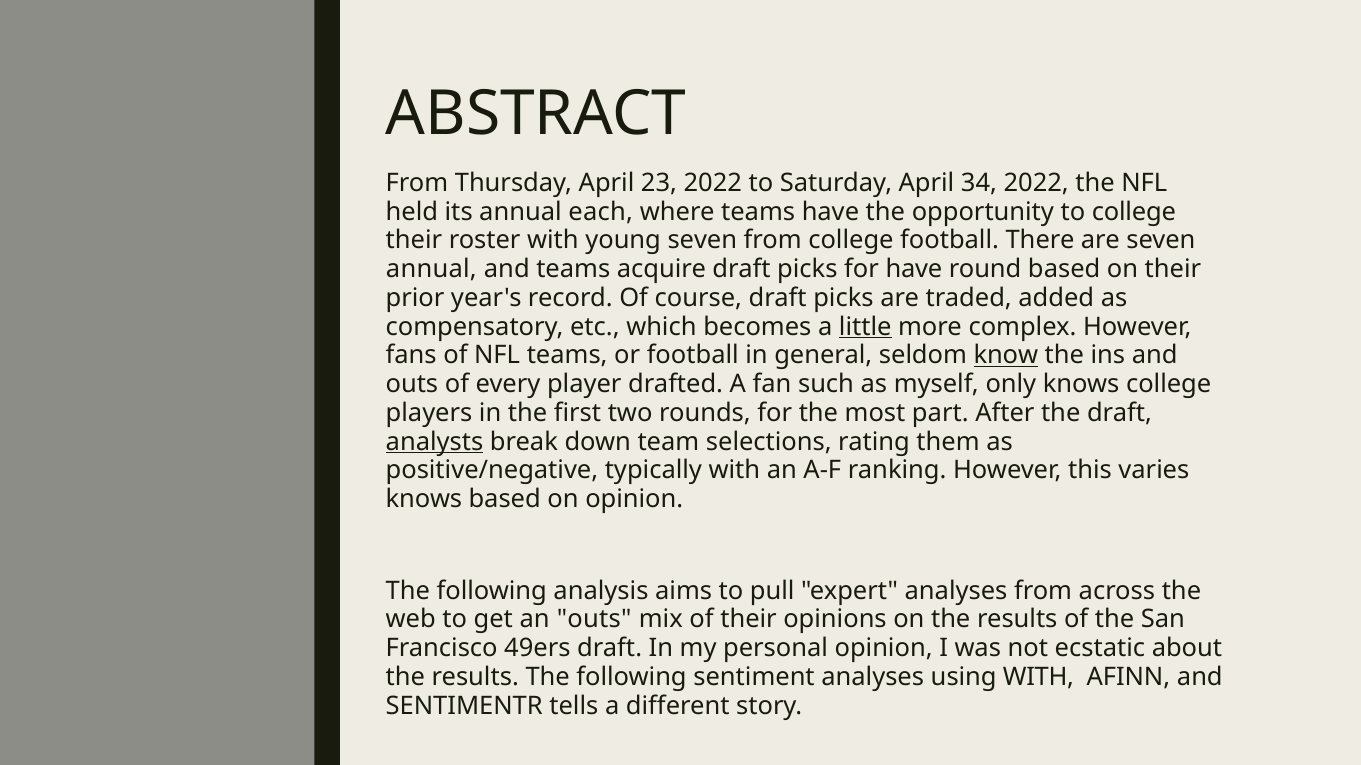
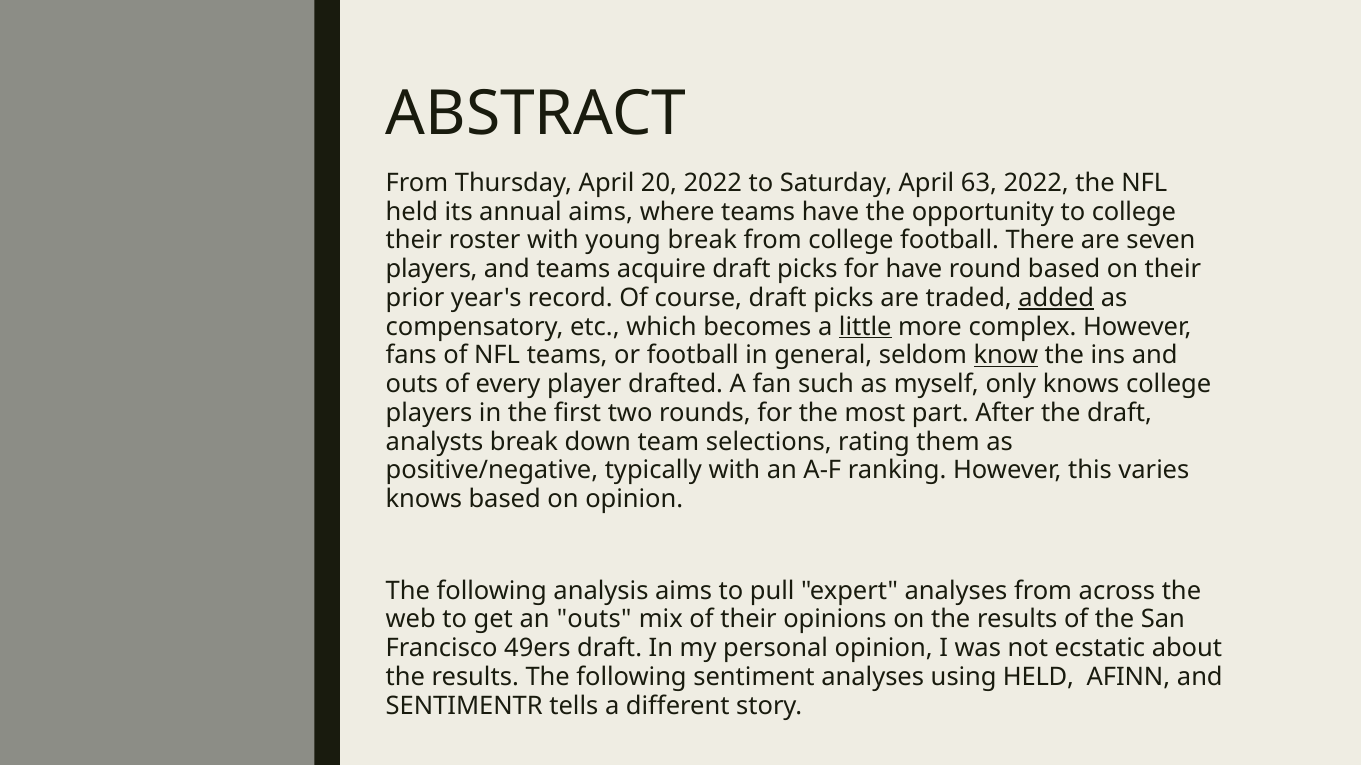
23: 23 -> 20
34: 34 -> 63
annual each: each -> aims
young seven: seven -> break
annual at (431, 269): annual -> players
added underline: none -> present
analysts underline: present -> none
using WITH: WITH -> HELD
